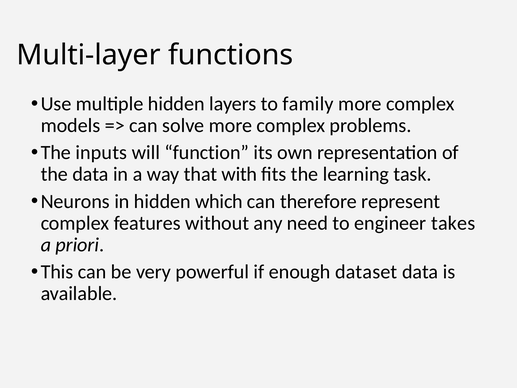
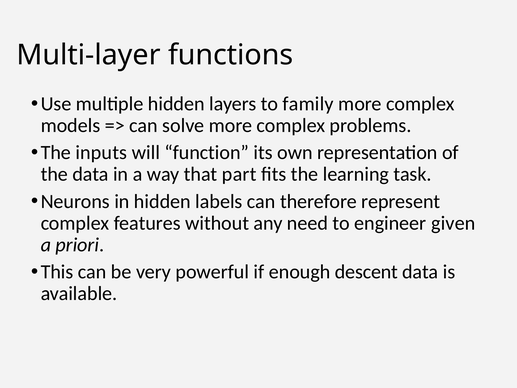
with: with -> part
which: which -> labels
takes: takes -> given
dataset: dataset -> descent
